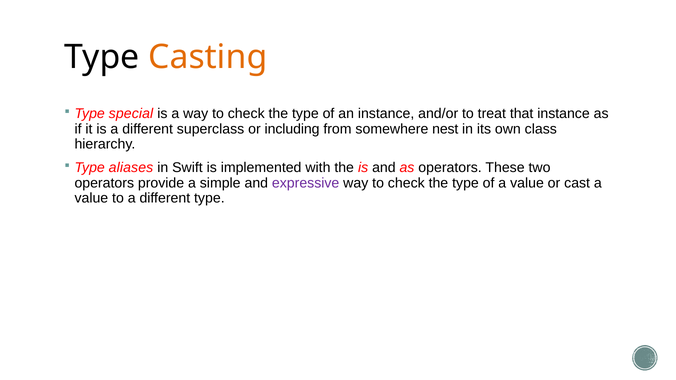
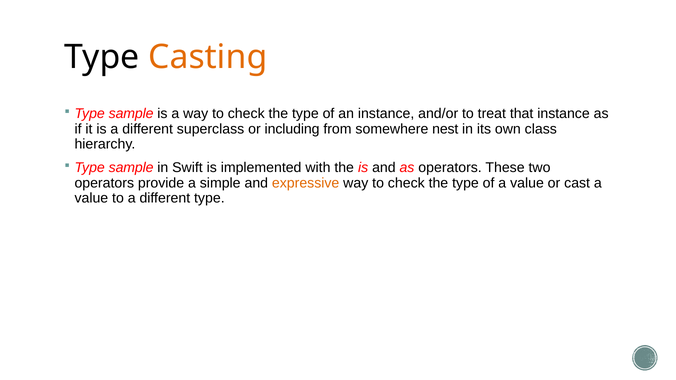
special at (131, 114): special -> sample
aliases at (131, 168): aliases -> sample
expressive colour: purple -> orange
